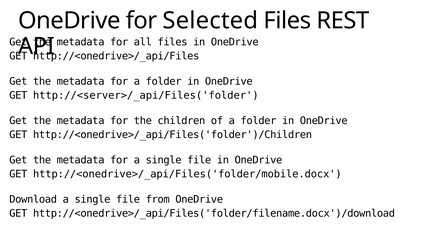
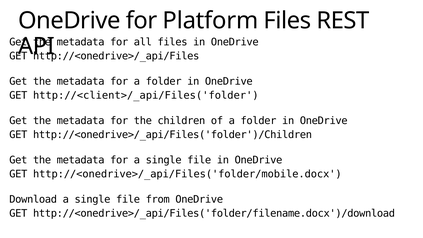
Selected: Selected -> Platform
http://<server>/_api/Files('folder: http://<server>/_api/Files('folder -> http://<client>/_api/Files('folder
